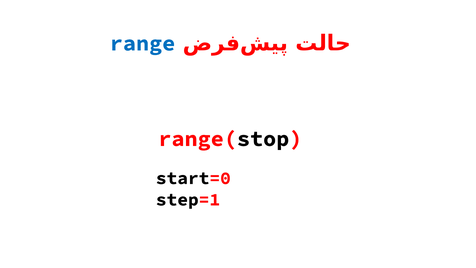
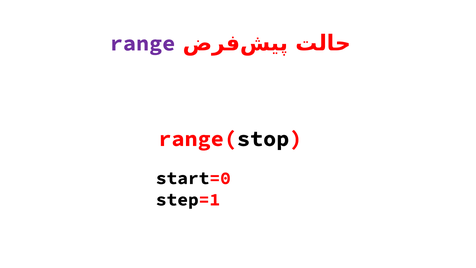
range colour: blue -> purple
